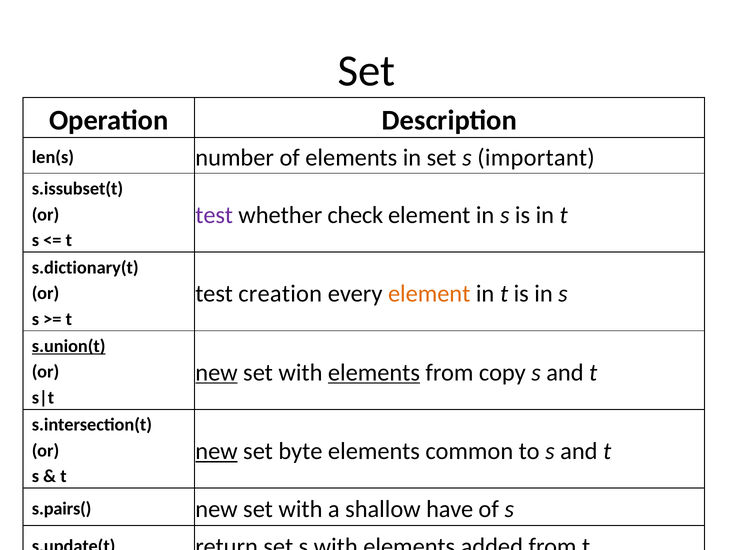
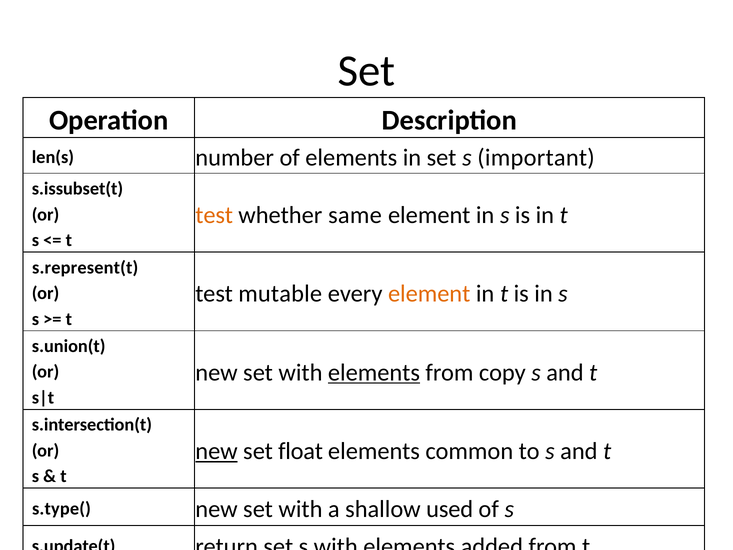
test at (214, 215) colour: purple -> orange
check: check -> same
s.dictionary(t: s.dictionary(t -> s.represent(t
creation: creation -> mutable
s.union(t underline: present -> none
new at (217, 372) underline: present -> none
byte: byte -> float
s.pairs(: s.pairs( -> s.type(
have: have -> used
